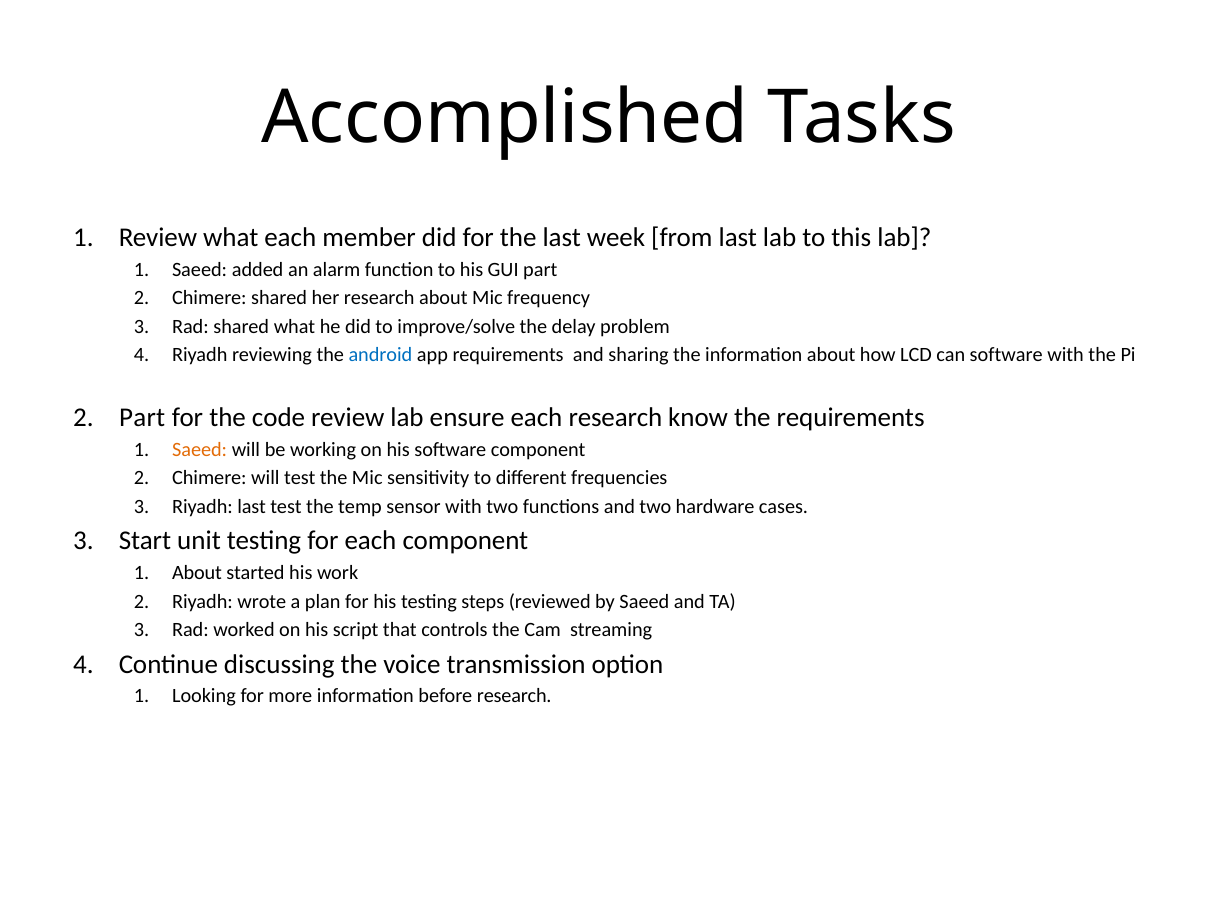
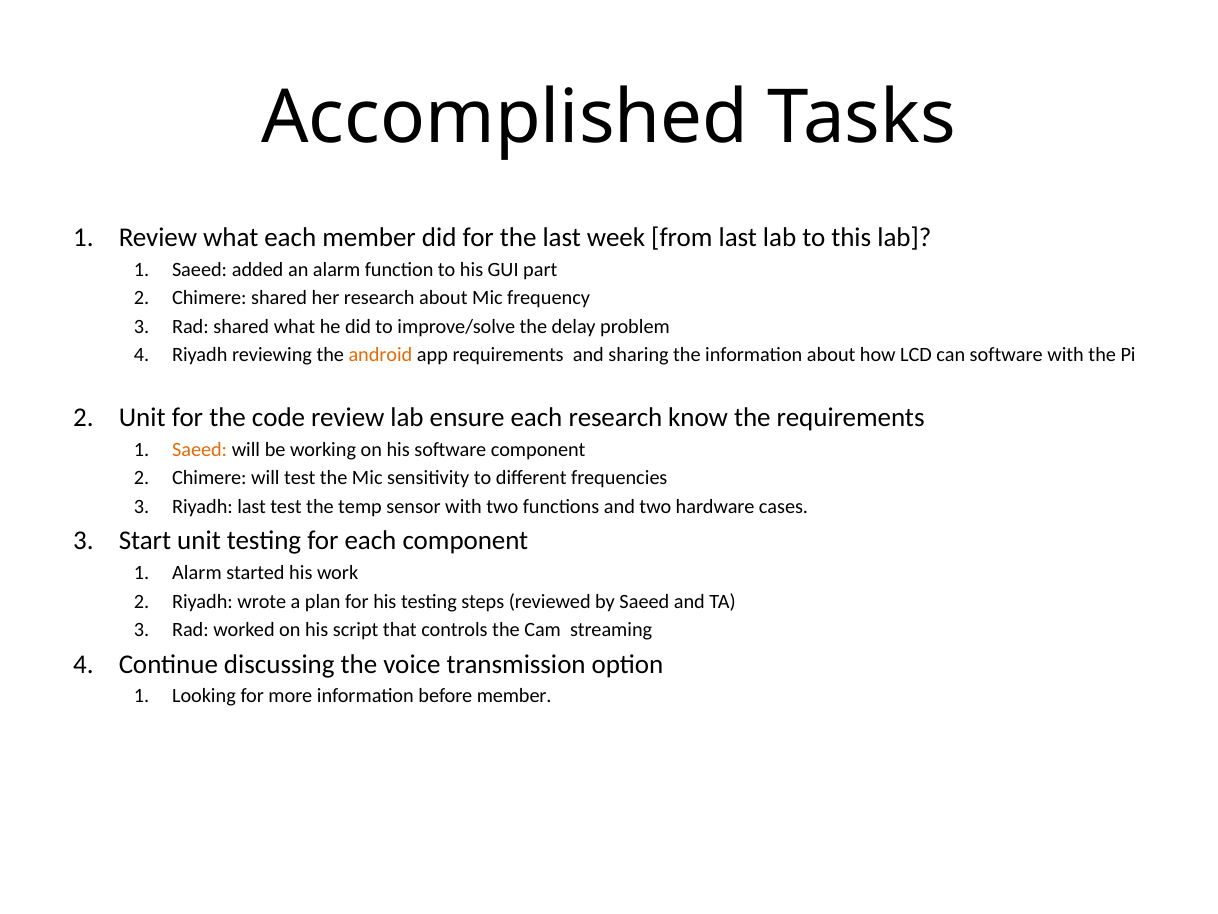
android colour: blue -> orange
Part at (142, 417): Part -> Unit
About at (197, 573): About -> Alarm
before research: research -> member
